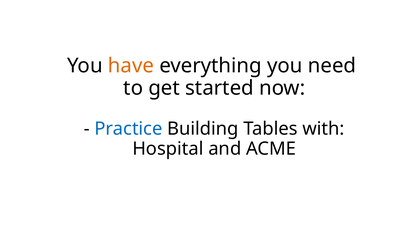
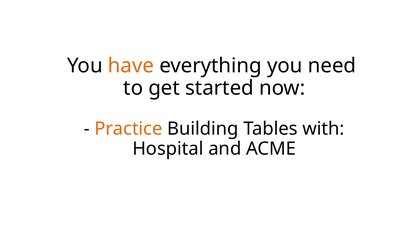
Practice colour: blue -> orange
